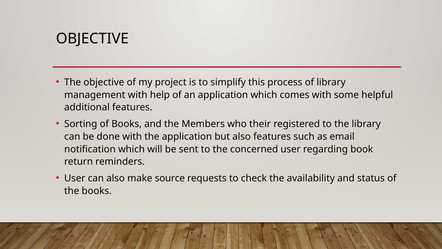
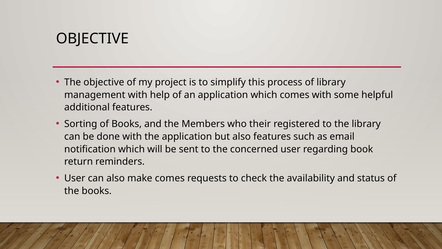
make source: source -> comes
